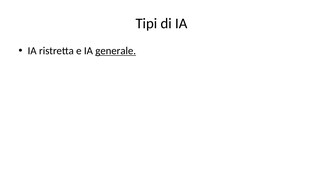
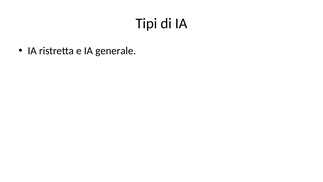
generale underline: present -> none
